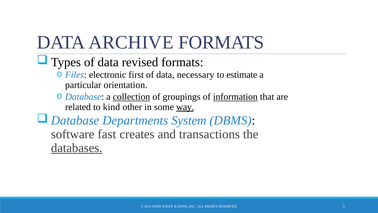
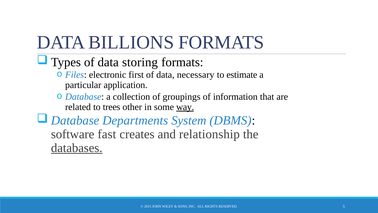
ARCHIVE: ARCHIVE -> BILLIONS
revised: revised -> storing
orientation: orientation -> application
collection underline: present -> none
information underline: present -> none
kind: kind -> trees
transactions: transactions -> relationship
